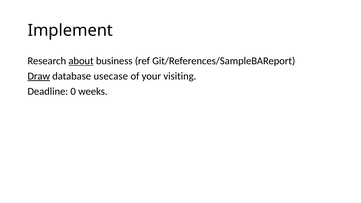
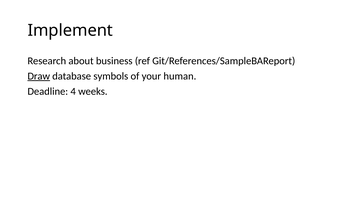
about underline: present -> none
usecase: usecase -> symbols
visiting: visiting -> human
0: 0 -> 4
